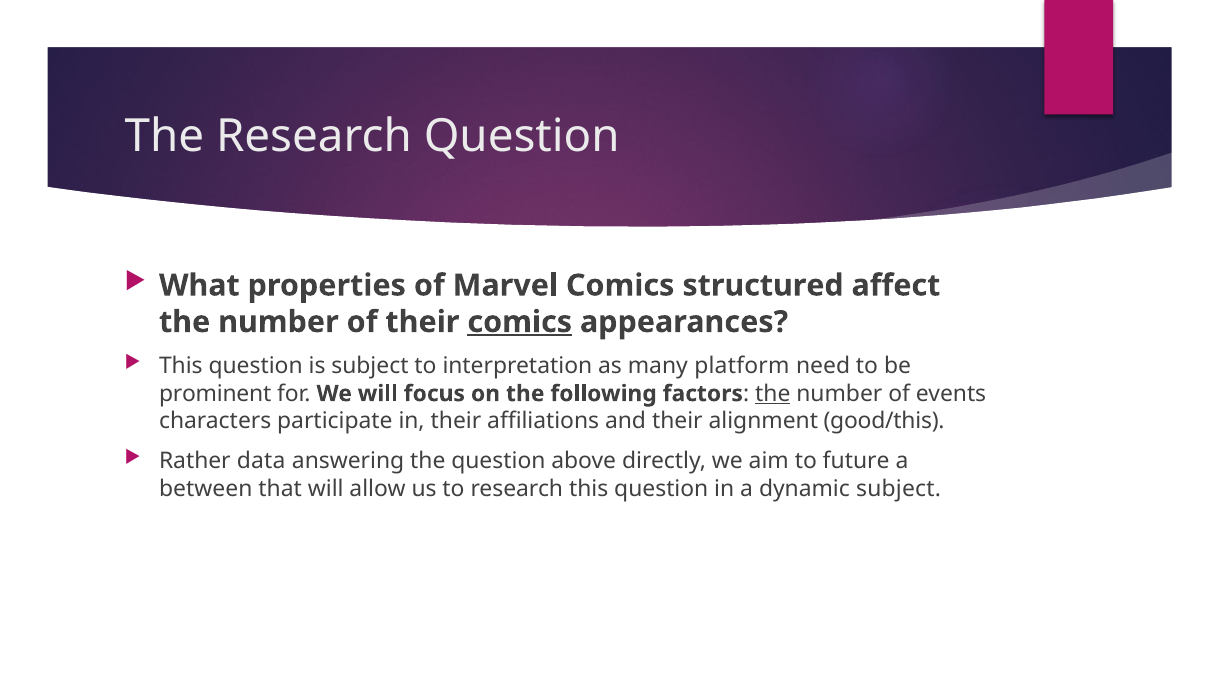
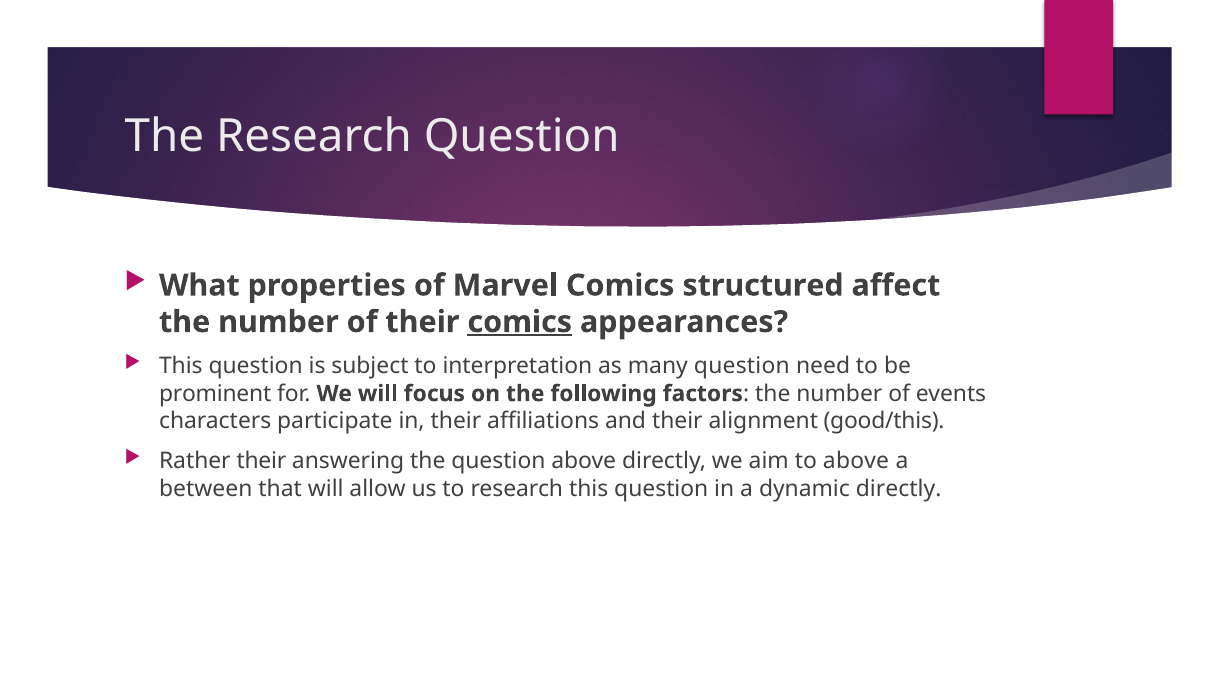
many platform: platform -> question
the at (773, 394) underline: present -> none
Rather data: data -> their
to future: future -> above
dynamic subject: subject -> directly
